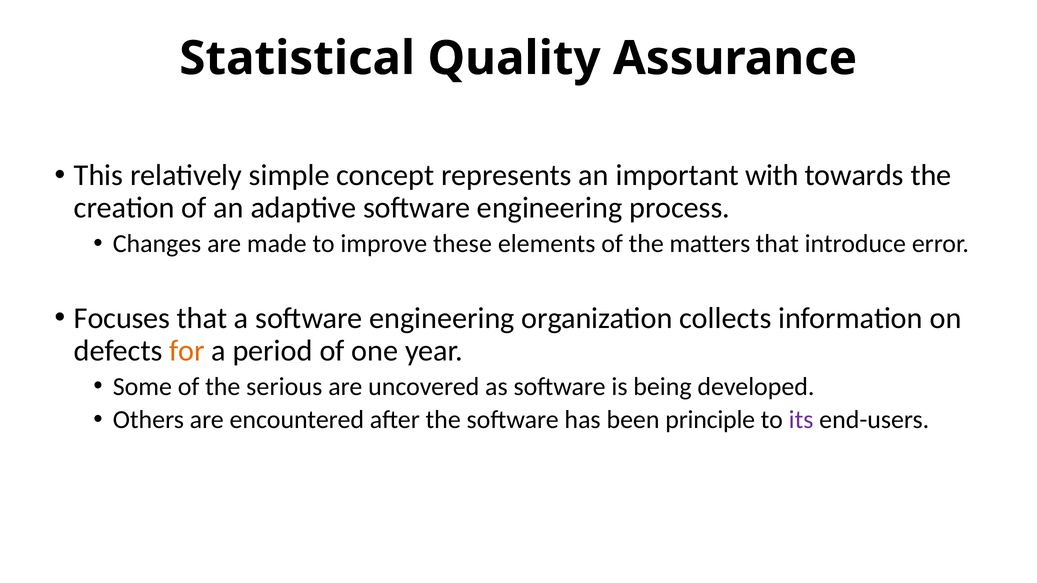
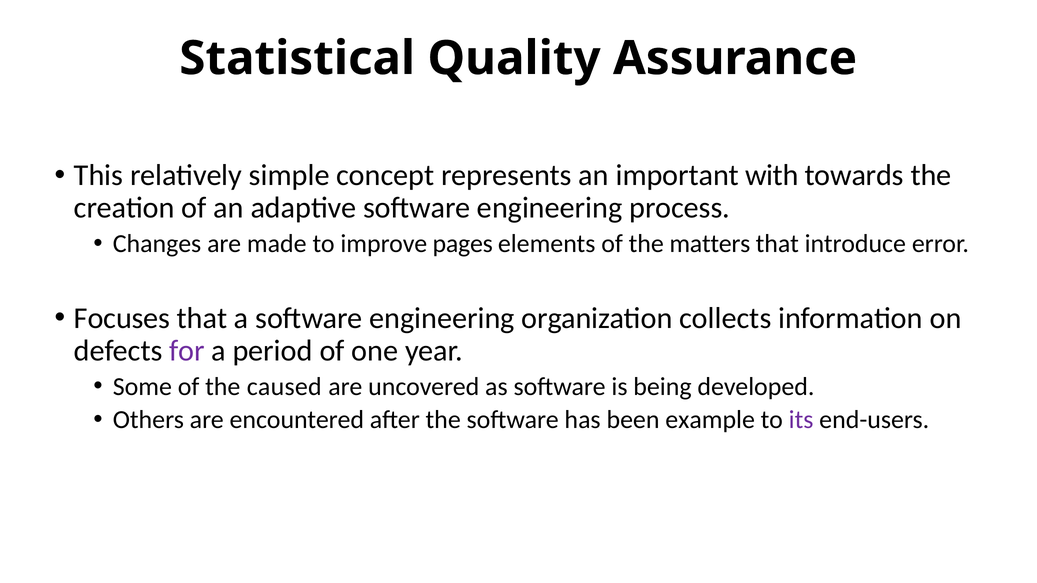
these: these -> pages
for colour: orange -> purple
serious: serious -> caused
principle: principle -> example
